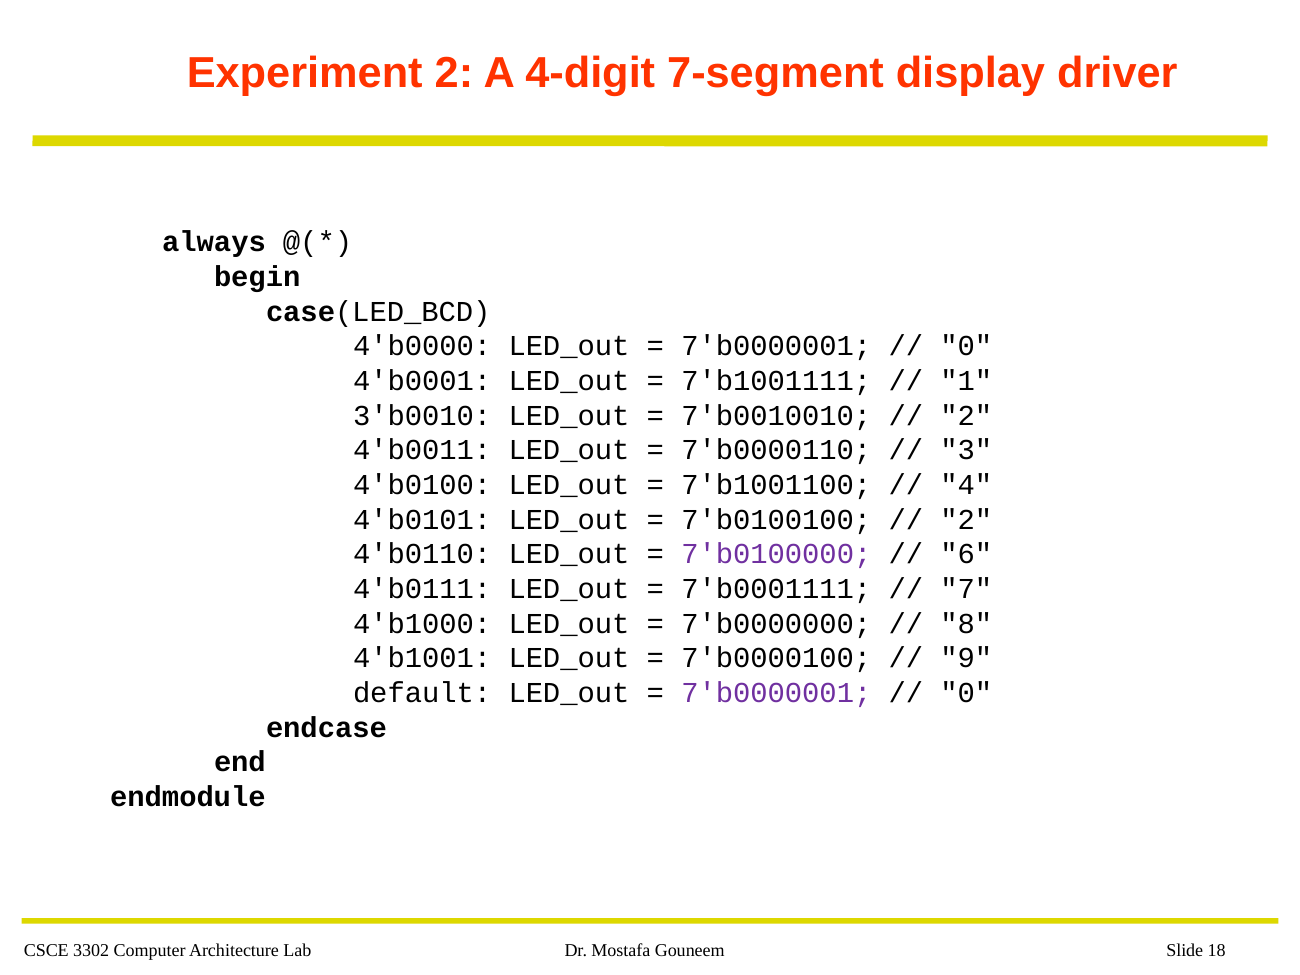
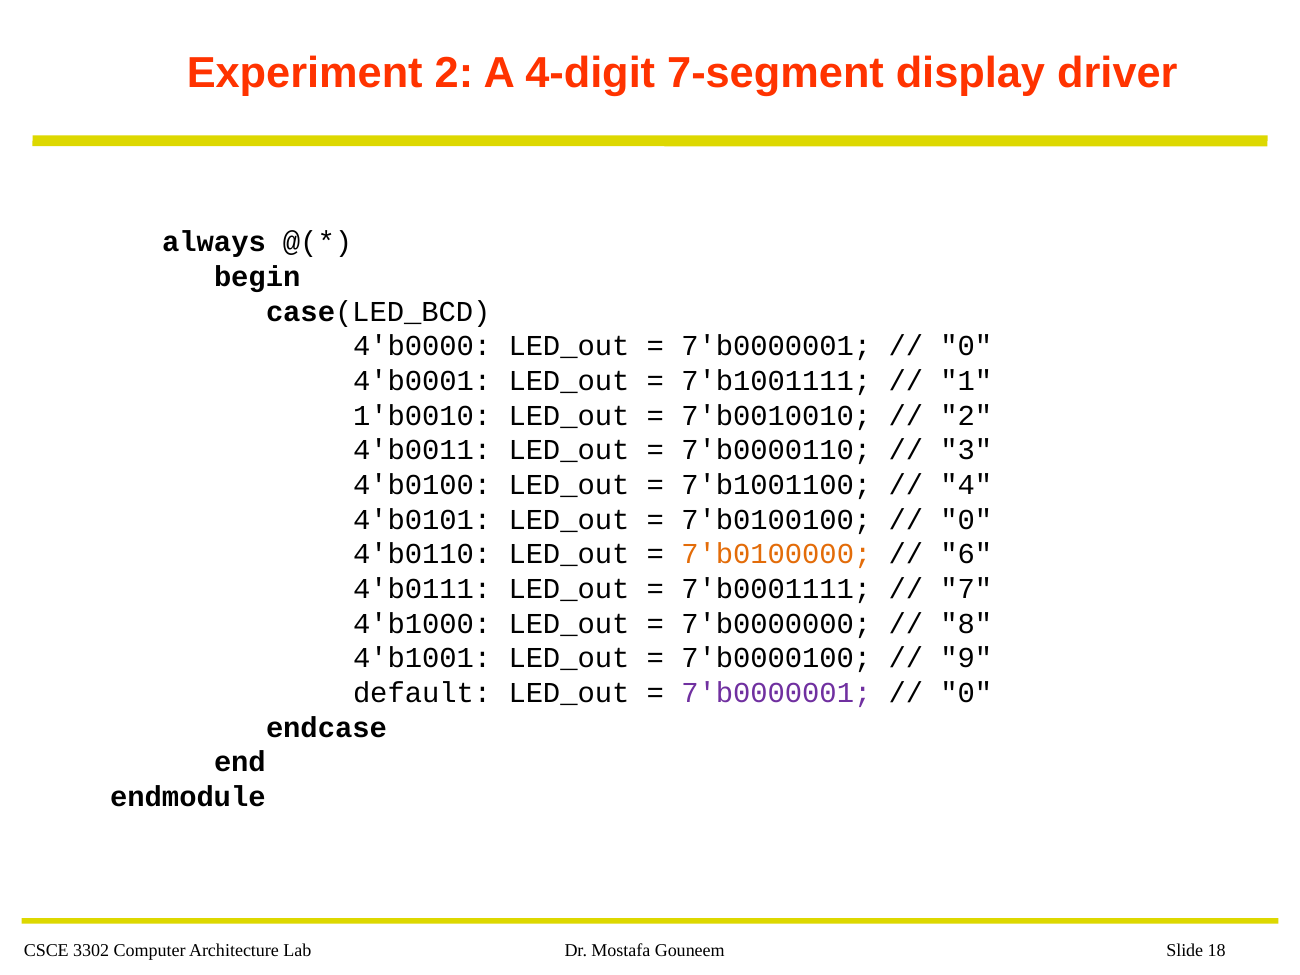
3'b0010: 3'b0010 -> 1'b0010
2 at (966, 520): 2 -> 0
7'b0100000 colour: purple -> orange
